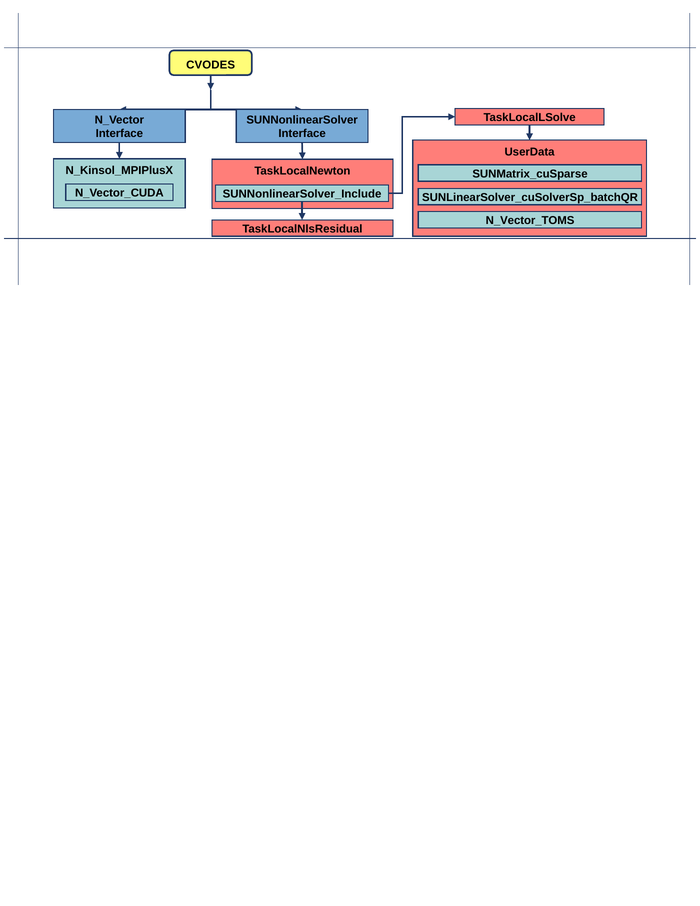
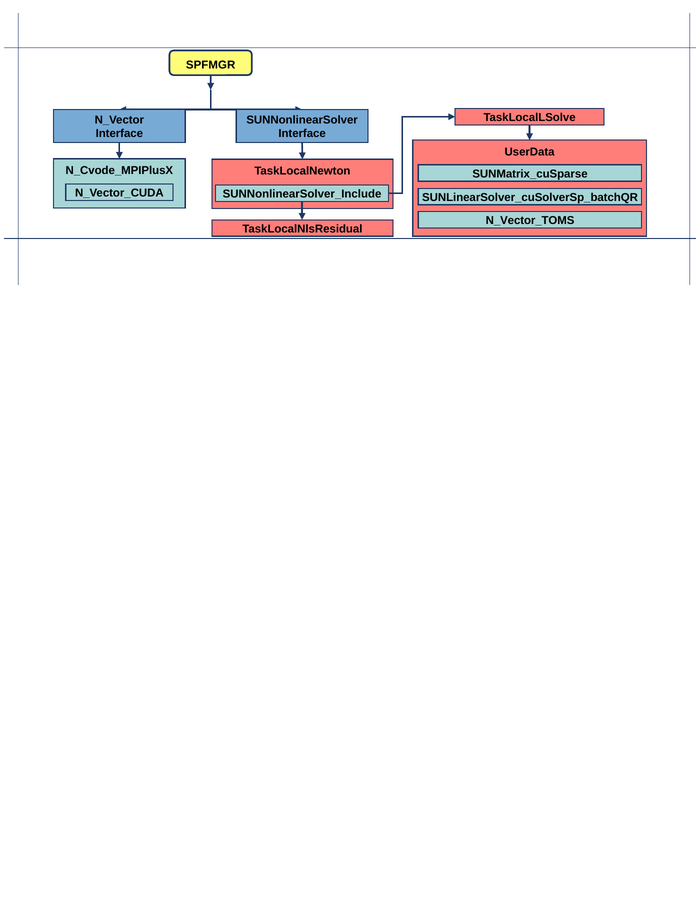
CVODES: CVODES -> SPFMGR
N_Kinsol_MPIPlusX: N_Kinsol_MPIPlusX -> N_Cvode_MPIPlusX
